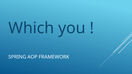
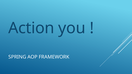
Which: Which -> Action
